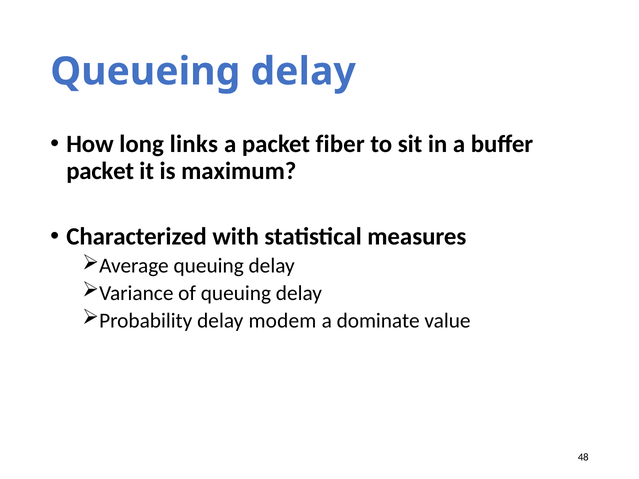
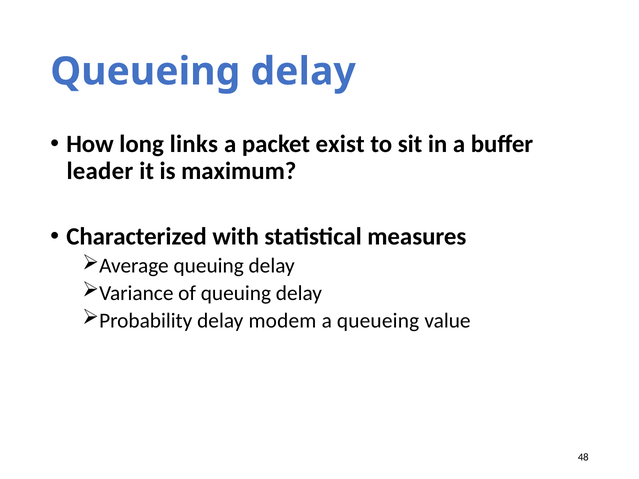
fiber: fiber -> exist
packet at (100, 171): packet -> leader
a dominate: dominate -> queueing
